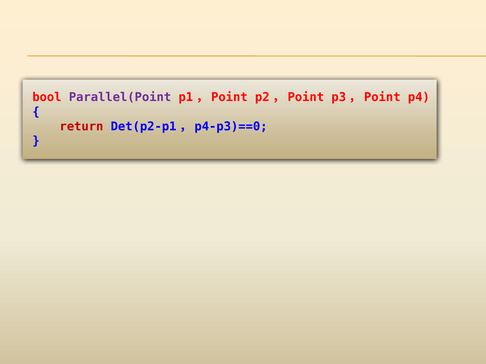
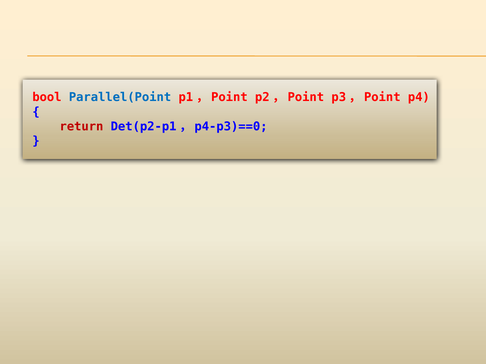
Parallel(Point colour: purple -> blue
